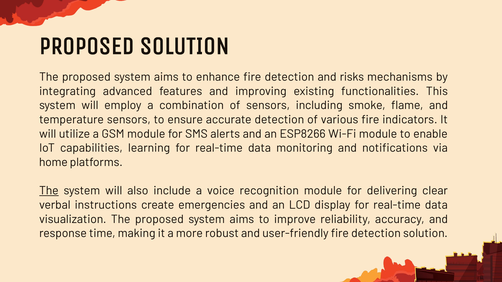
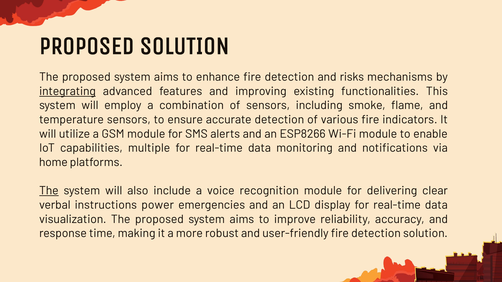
integrating underline: none -> present
learning: learning -> multiple
create: create -> power
